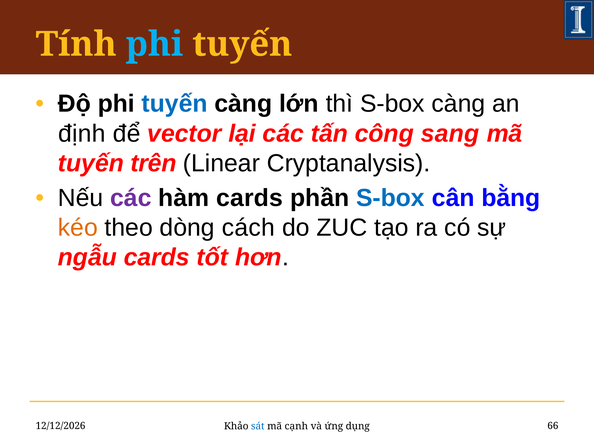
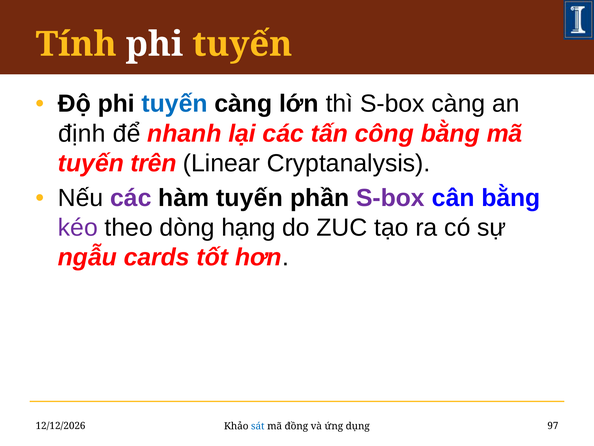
phi at (154, 44) colour: light blue -> white
vector: vector -> nhanh
công sang: sang -> bằng
hàm cards: cards -> tuyến
S-box at (390, 198) colour: blue -> purple
kéo colour: orange -> purple
cách: cách -> hạng
cạnh: cạnh -> đồng
66: 66 -> 97
